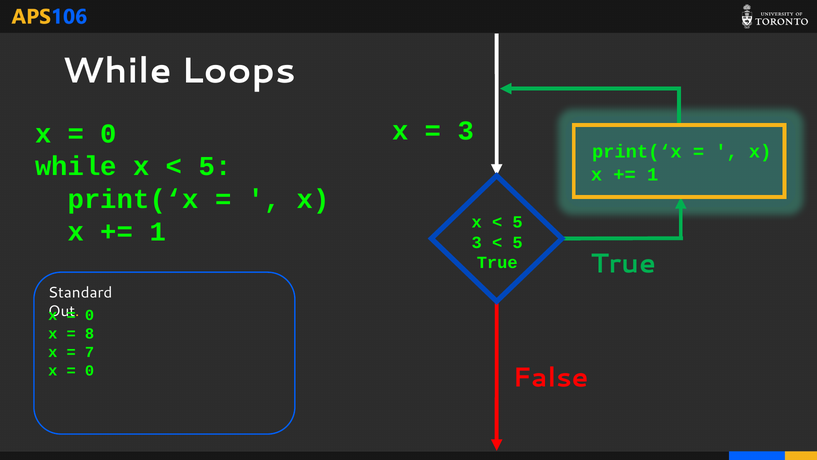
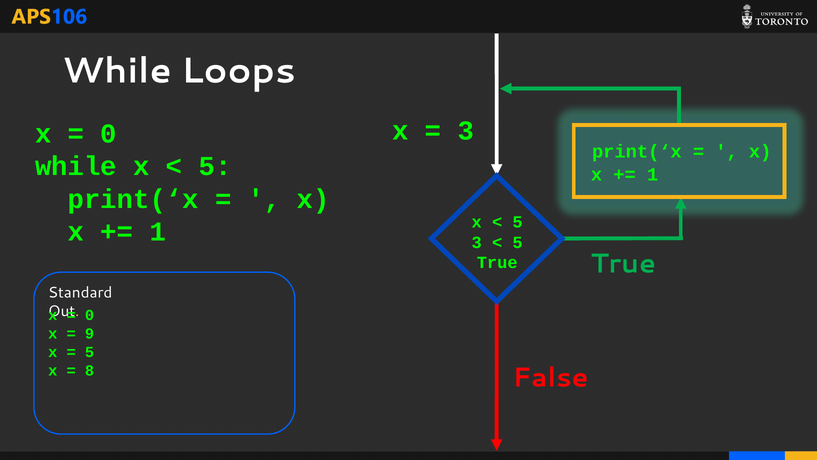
8: 8 -> 9
7 at (90, 352): 7 -> 5
0 at (90, 370): 0 -> 8
